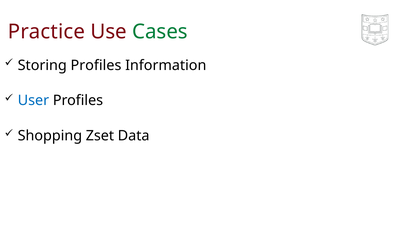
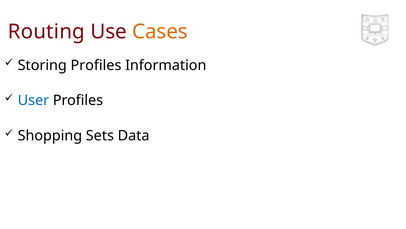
Practice: Practice -> Routing
Cases colour: green -> orange
Zset: Zset -> Sets
